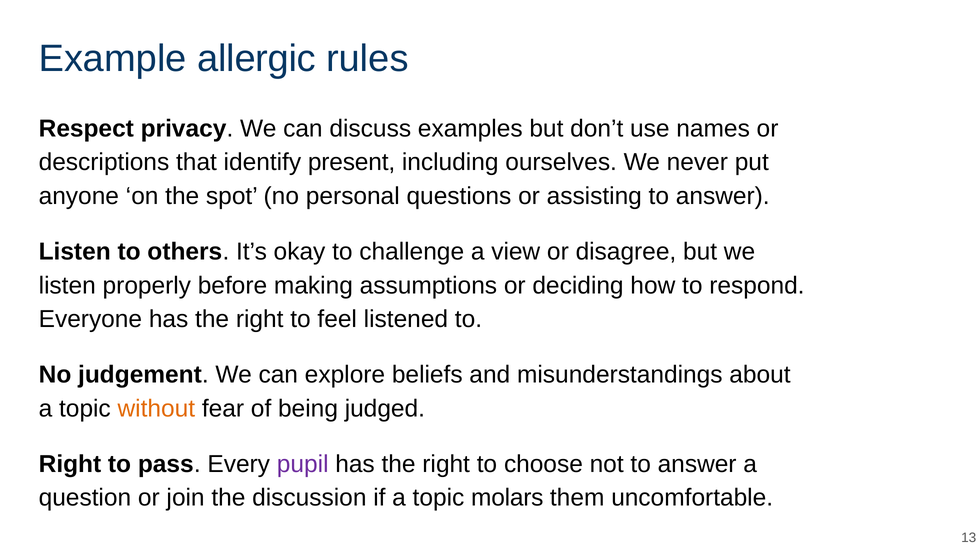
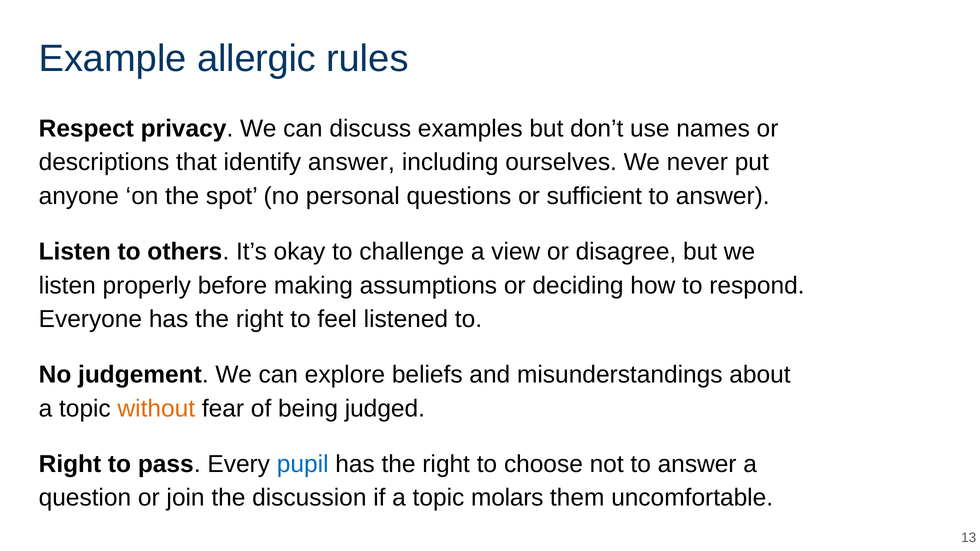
identify present: present -> answer
assisting: assisting -> sufficient
pupil colour: purple -> blue
